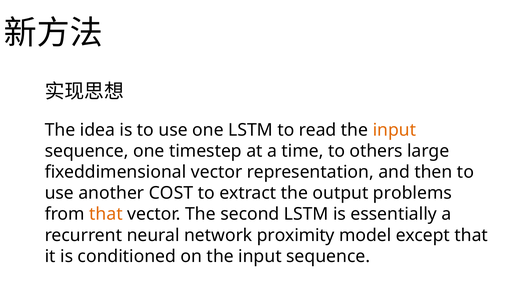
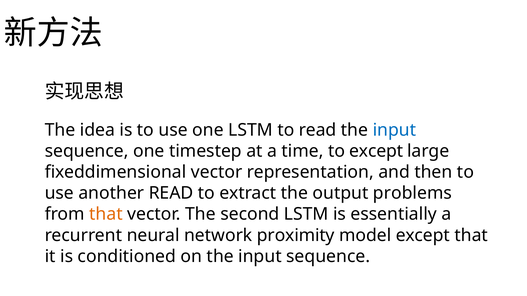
input at (394, 130) colour: orange -> blue
to others: others -> except
another COST: COST -> READ
